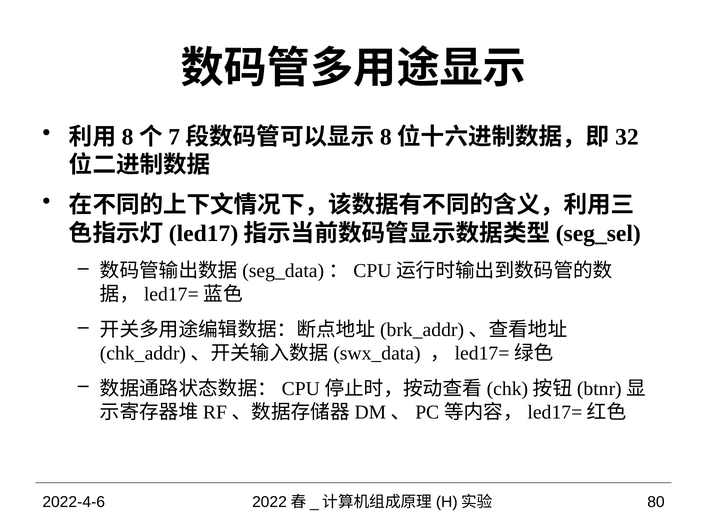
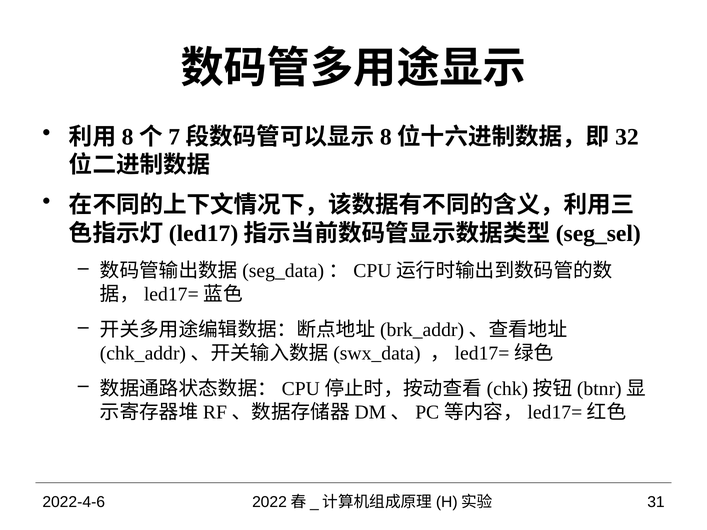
80: 80 -> 31
